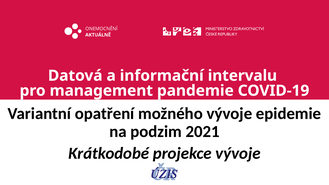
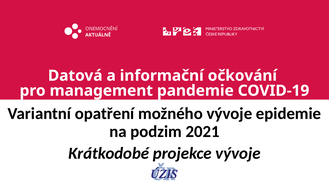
intervalu: intervalu -> očkování
